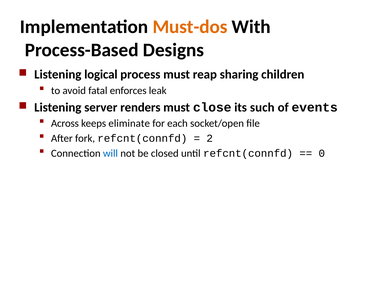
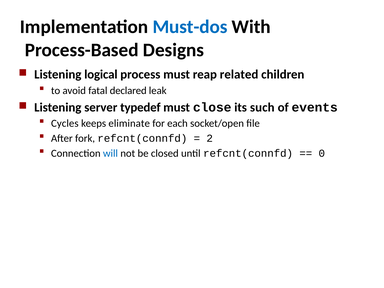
Must-dos colour: orange -> blue
sharing: sharing -> related
enforces: enforces -> declared
renders: renders -> typedef
Across: Across -> Cycles
